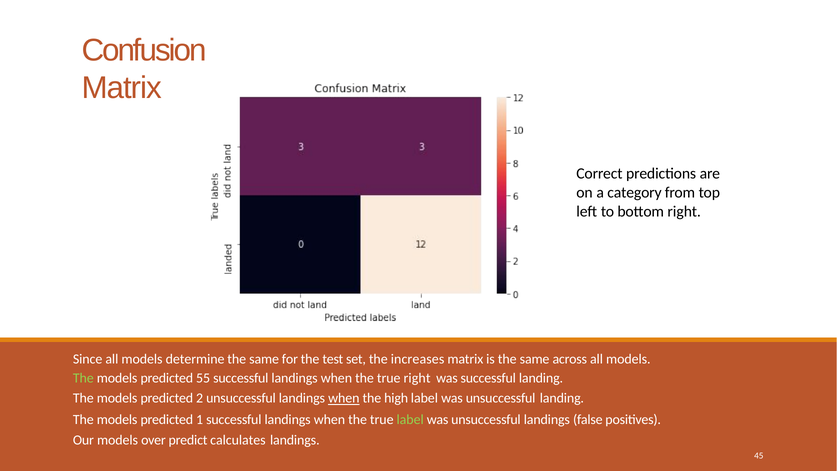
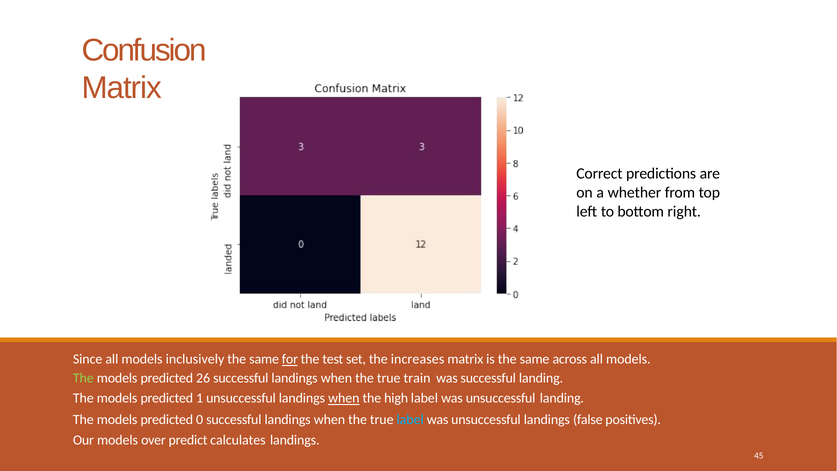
category: category -> whether
determine: determine -> inclusively
for underline: none -> present
55: 55 -> 26
true right: right -> train
2: 2 -> 1
1: 1 -> 0
label at (410, 420) colour: light green -> light blue
